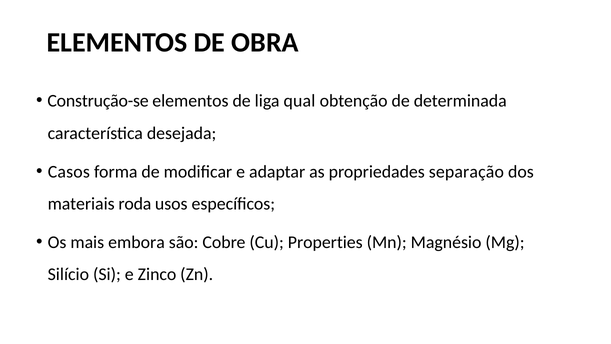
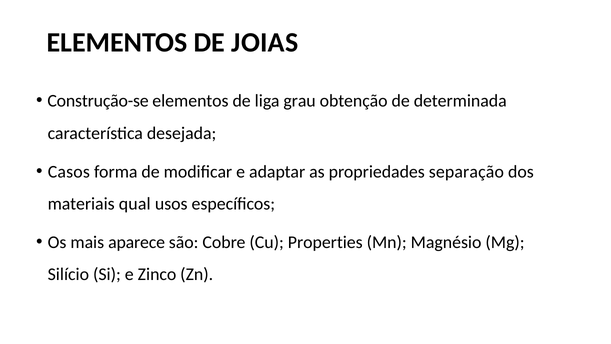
OBRA: OBRA -> JOIAS
qual: qual -> grau
roda: roda -> qual
embora: embora -> aparece
